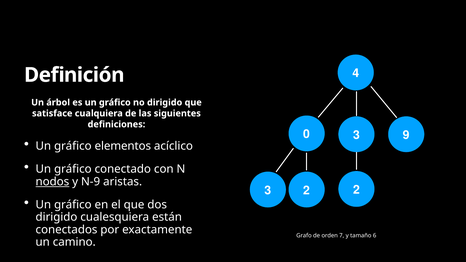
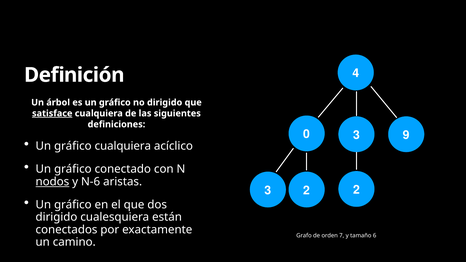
satisface underline: none -> present
gráfico elementos: elementos -> cualquiera
N-9: N-9 -> N-6
